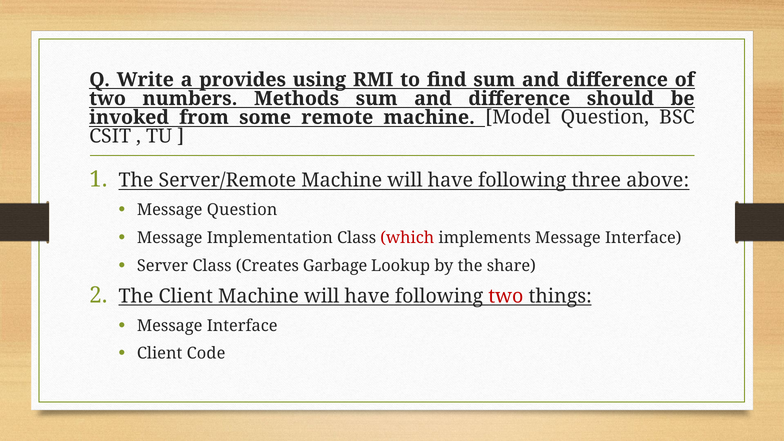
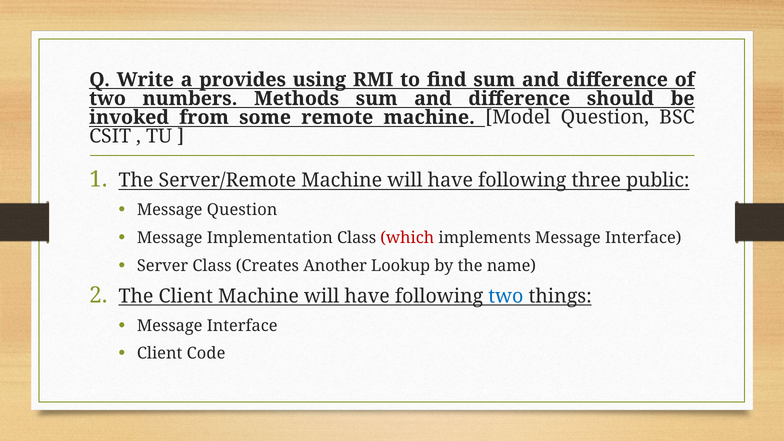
above: above -> public
Garbage: Garbage -> Another
share: share -> name
two at (506, 296) colour: red -> blue
